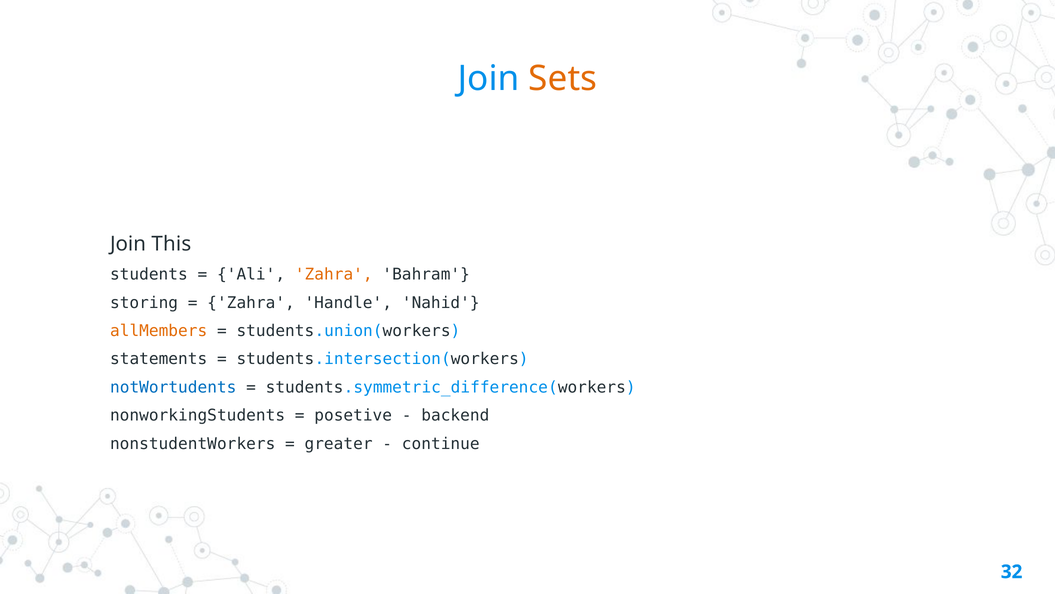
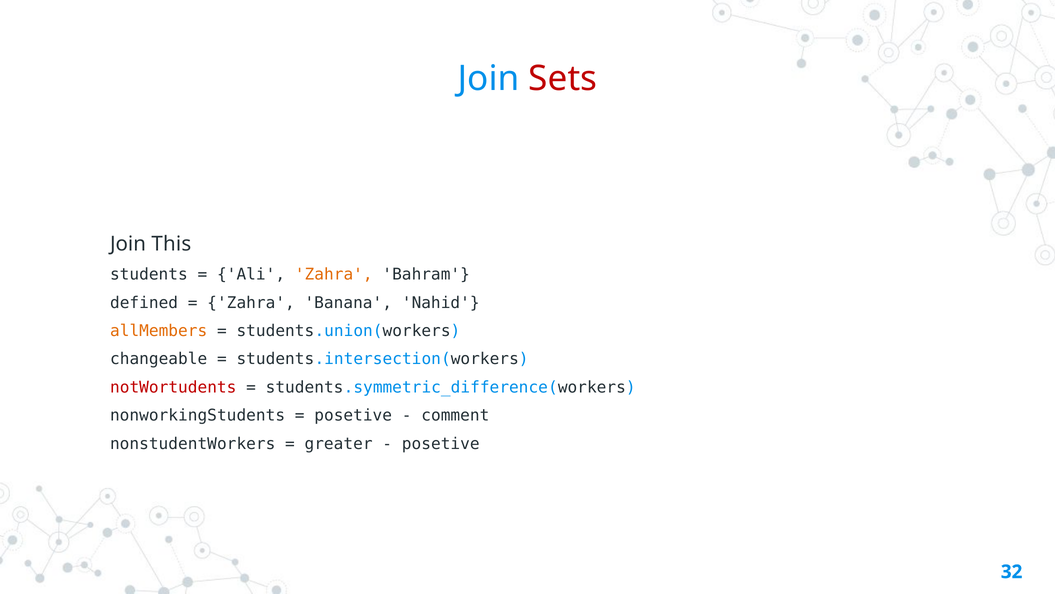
Sets colour: orange -> red
storing: storing -> defined
Handle: Handle -> Banana
statements: statements -> changeable
notWortudents colour: blue -> red
backend: backend -> comment
continue at (441, 443): continue -> posetive
